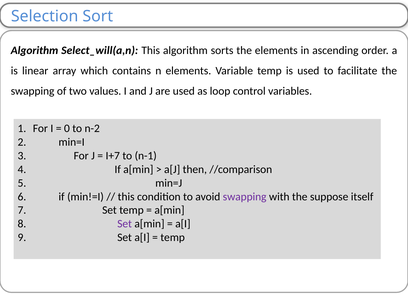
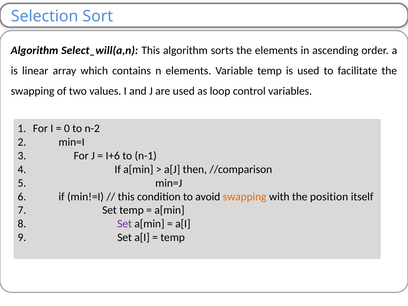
I+7: I+7 -> I+6
swapping at (245, 197) colour: purple -> orange
suppose: suppose -> position
